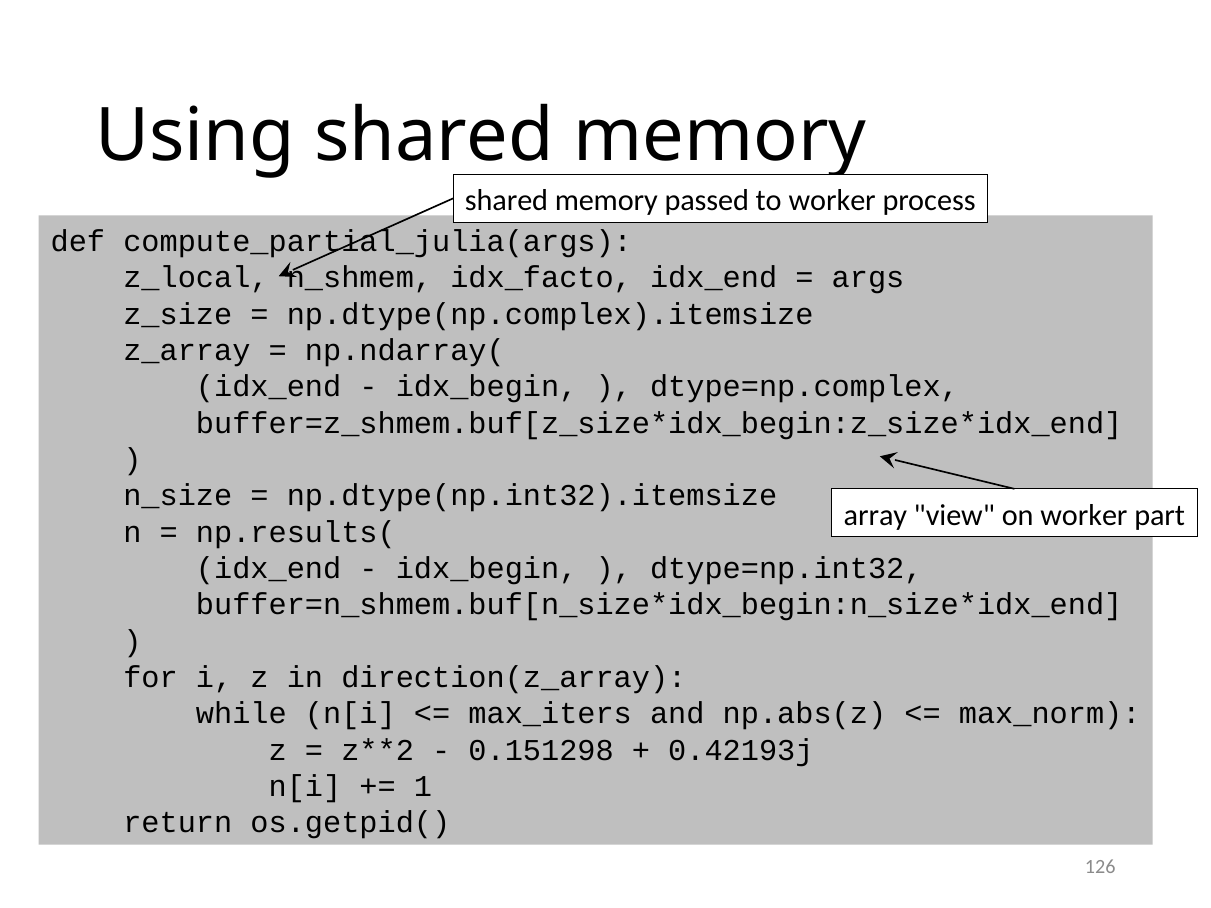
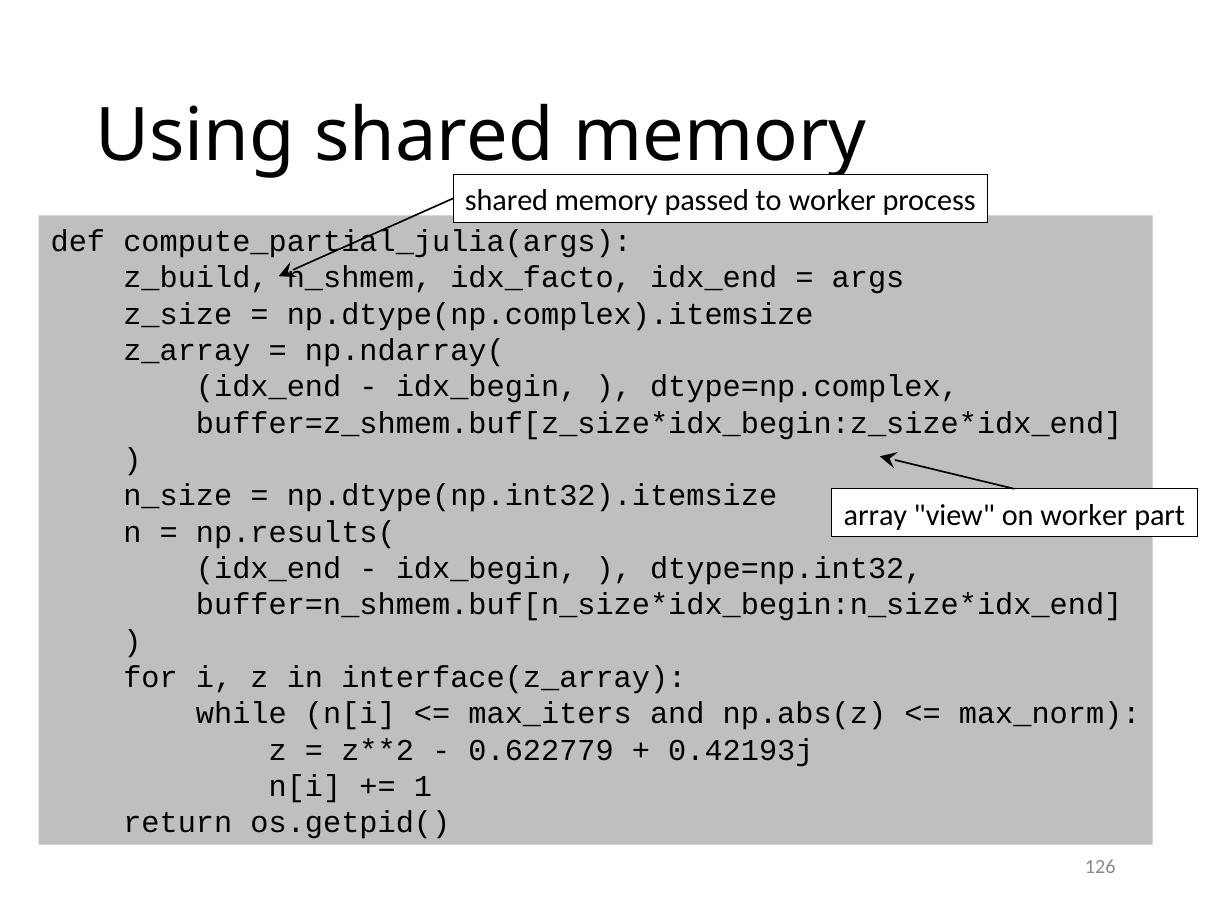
z_local: z_local -> z_build
direction(z_array: direction(z_array -> interface(z_array
0.151298: 0.151298 -> 0.622779
